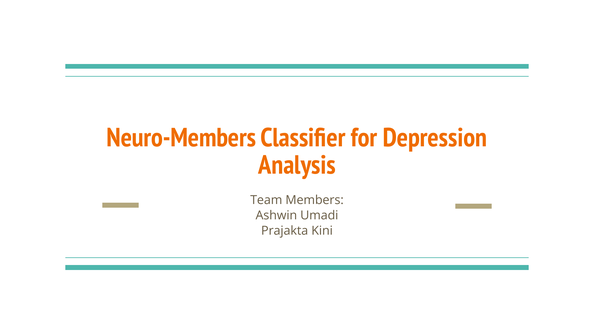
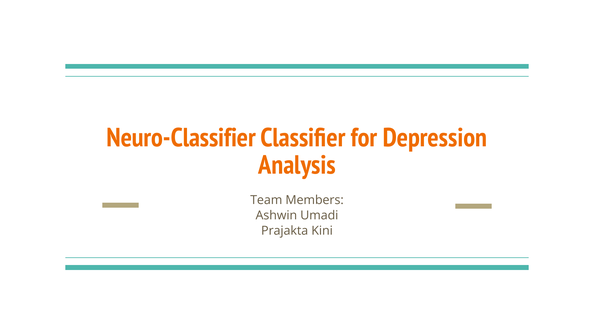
Neuro-Members: Neuro-Members -> Neuro-Classifier
